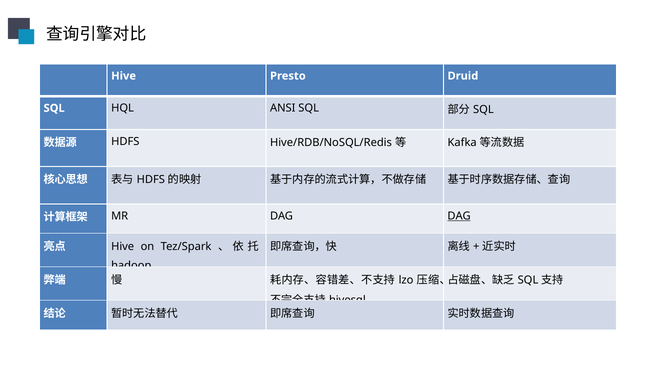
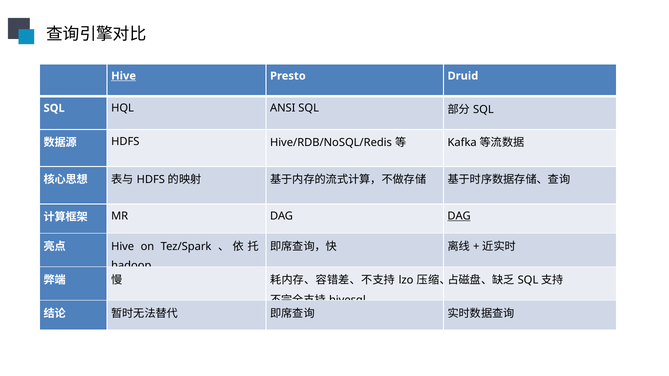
Hive at (124, 76) underline: none -> present
